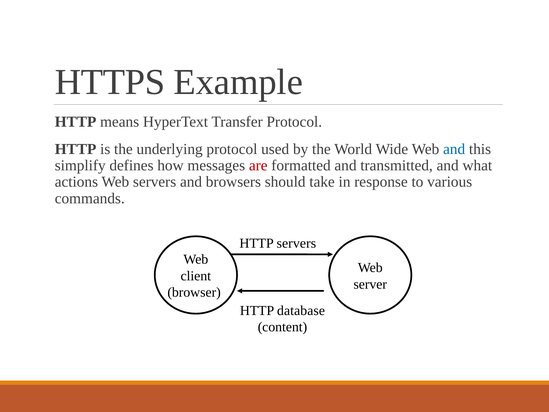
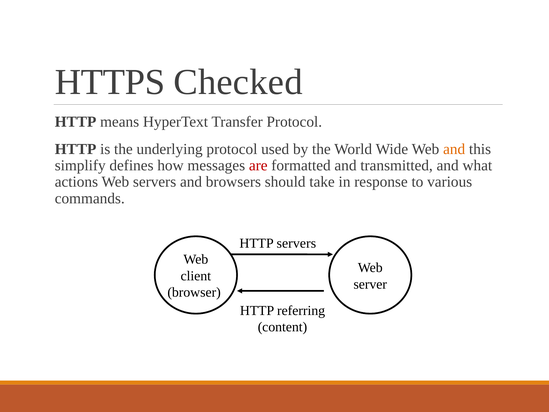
Example: Example -> Checked
and at (454, 149) colour: blue -> orange
database: database -> referring
